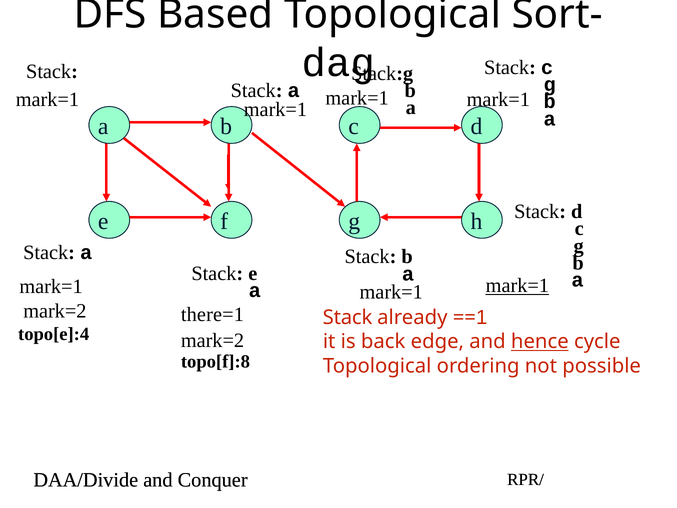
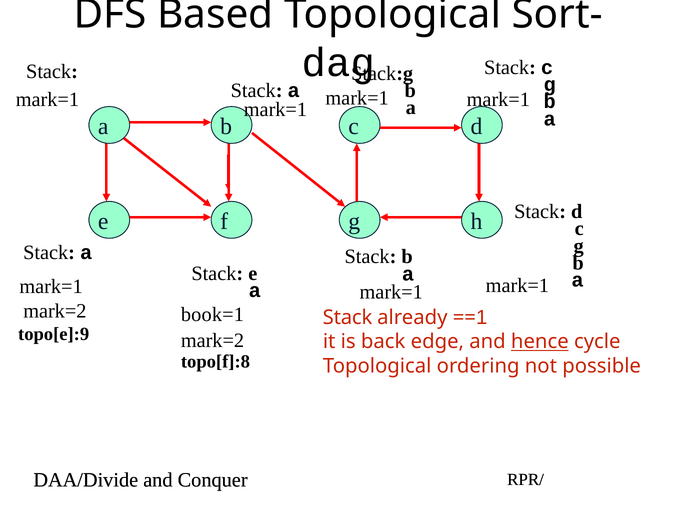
mark=1 at (517, 286) underline: present -> none
there=1: there=1 -> book=1
topo[e]:4: topo[e]:4 -> topo[e]:9
